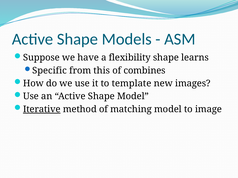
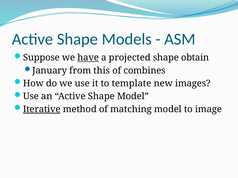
have underline: none -> present
flexibility: flexibility -> projected
learns: learns -> obtain
Specific: Specific -> January
